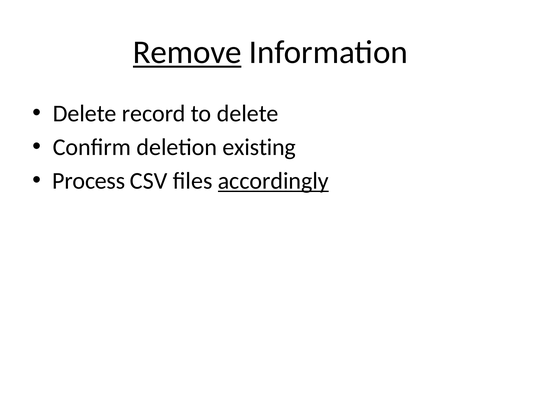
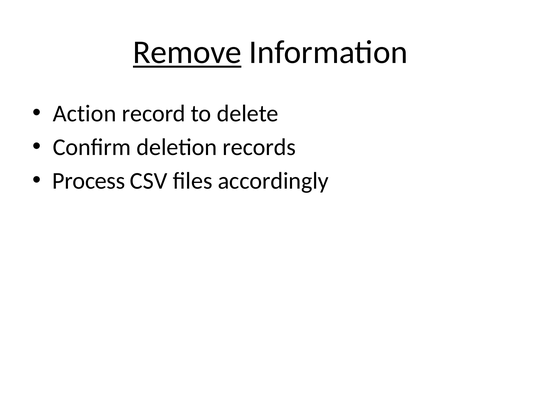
Delete at (85, 113): Delete -> Action
existing: existing -> records
accordingly underline: present -> none
